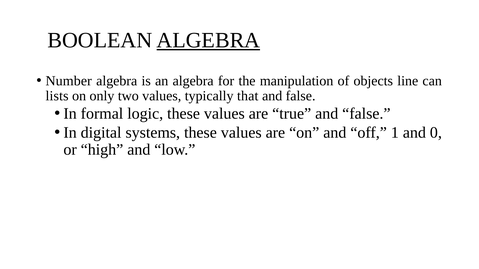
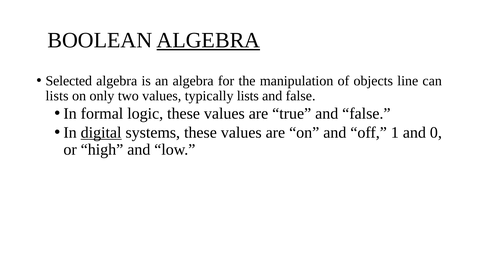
Number: Number -> Selected
typically that: that -> lists
digital underline: none -> present
